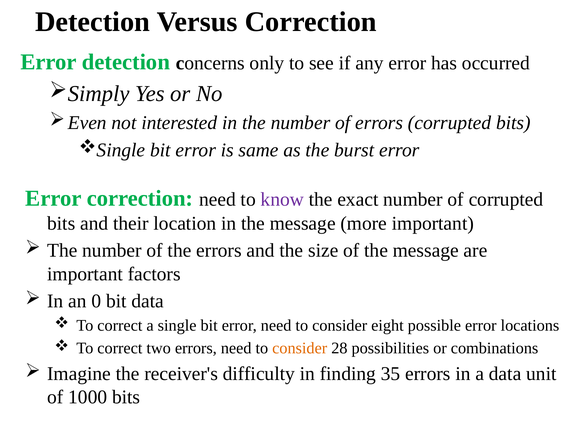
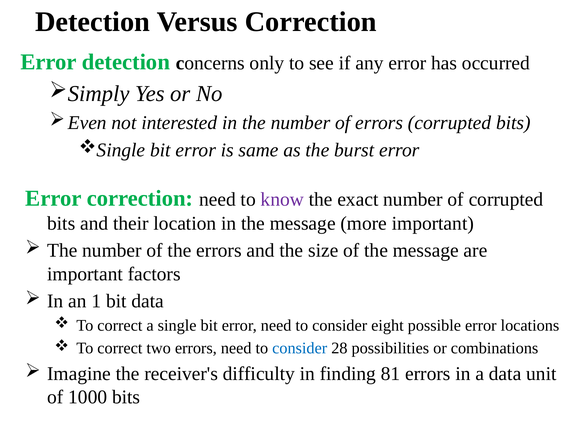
0: 0 -> 1
consider at (300, 348) colour: orange -> blue
35: 35 -> 81
